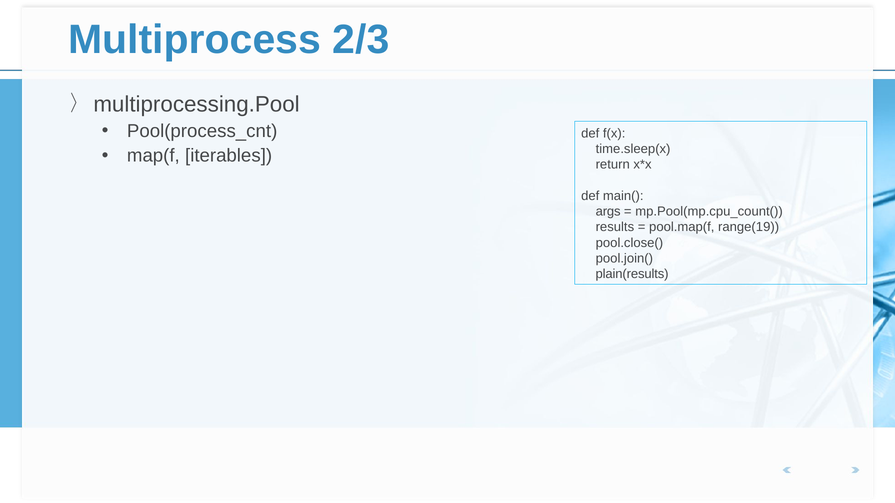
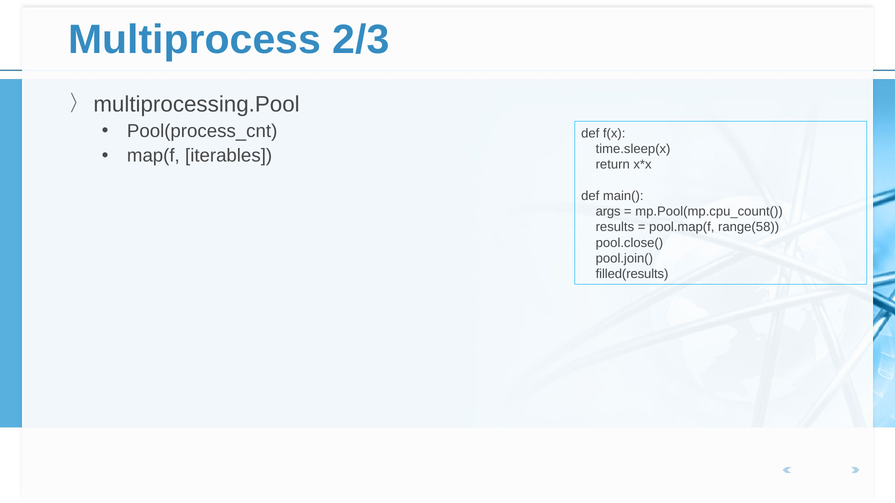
range(19: range(19 -> range(58
plain(results: plain(results -> filled(results
